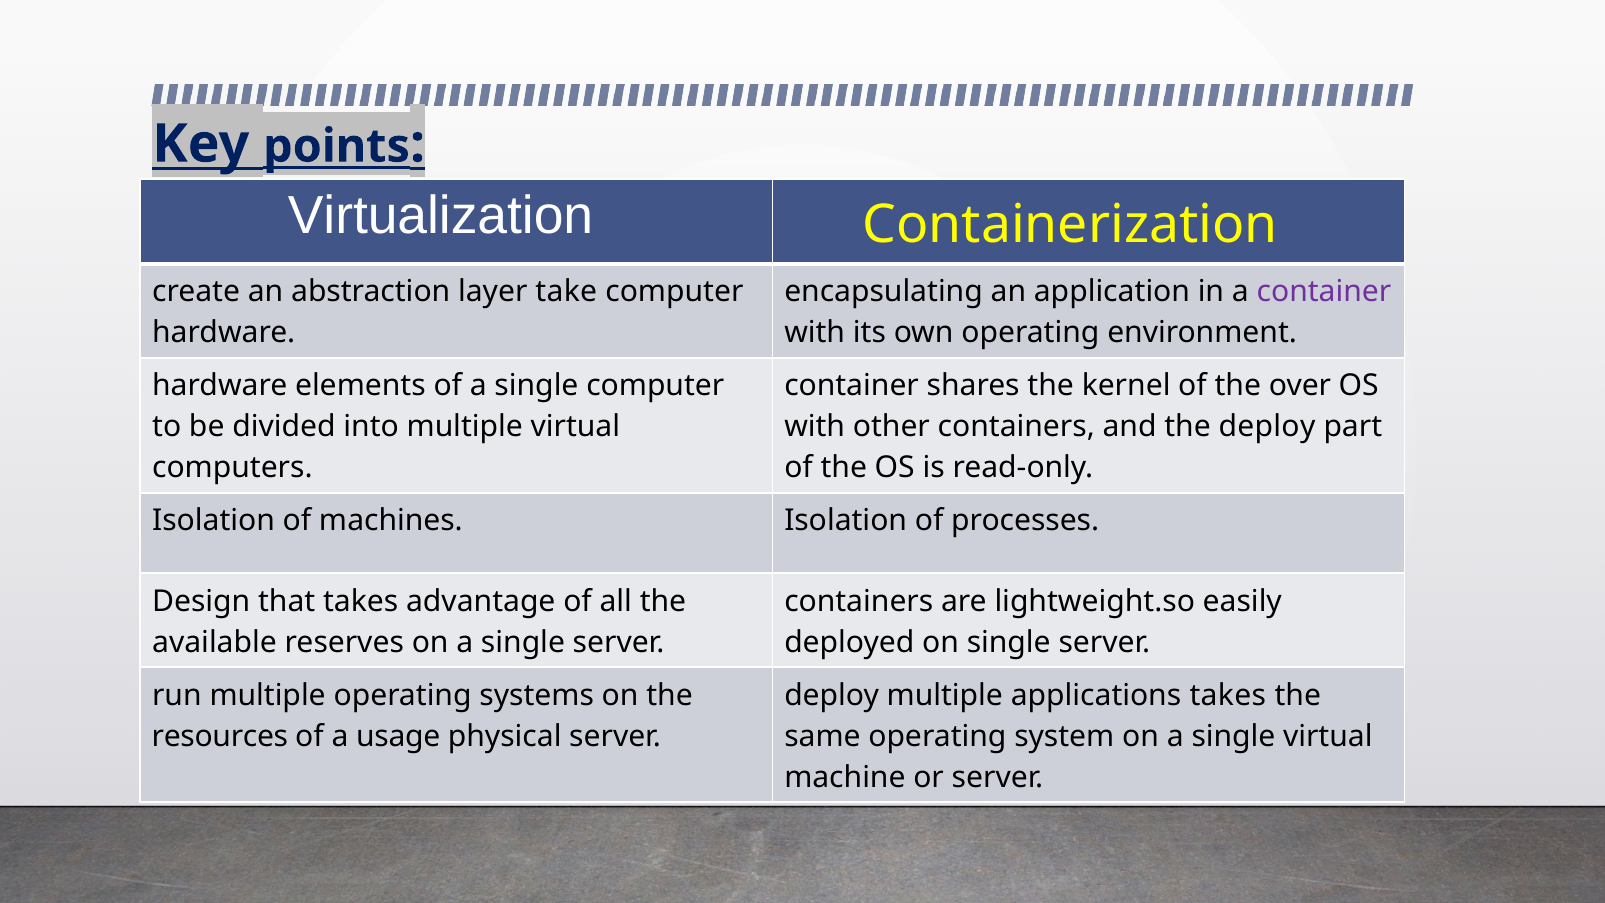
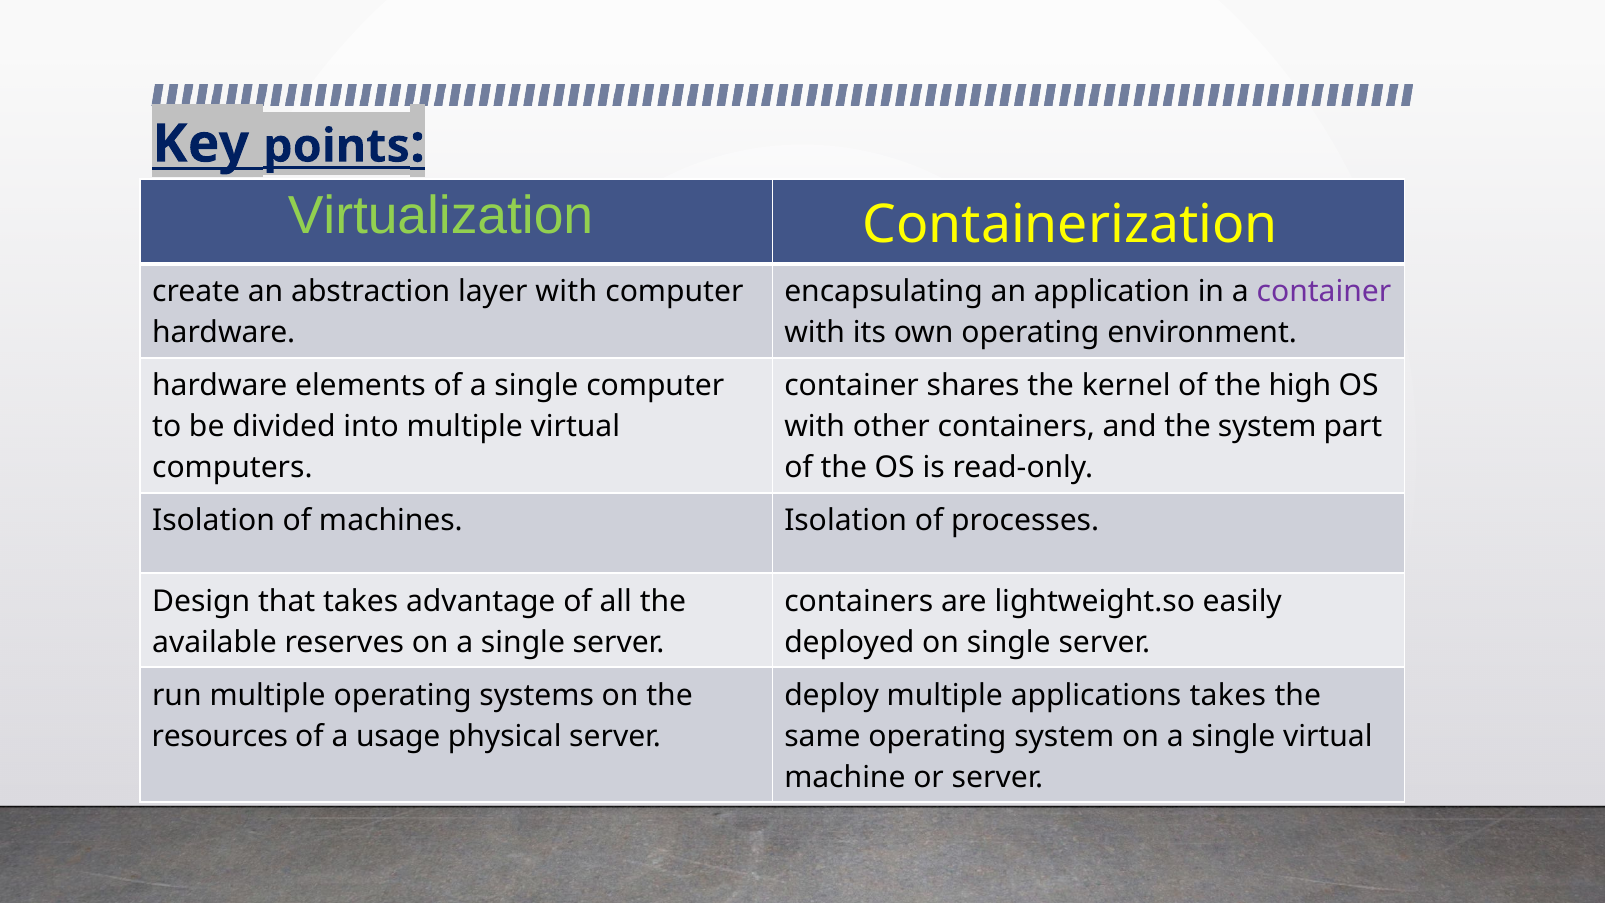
Virtualization colour: white -> light green
layer take: take -> with
over: over -> high
the deploy: deploy -> system
